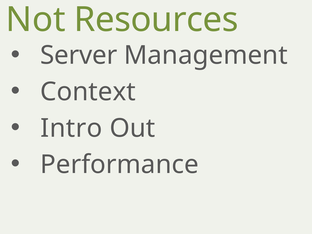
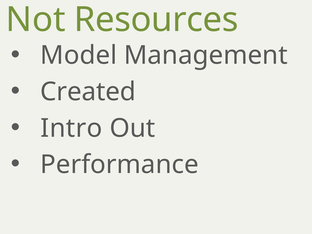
Server: Server -> Model
Context: Context -> Created
